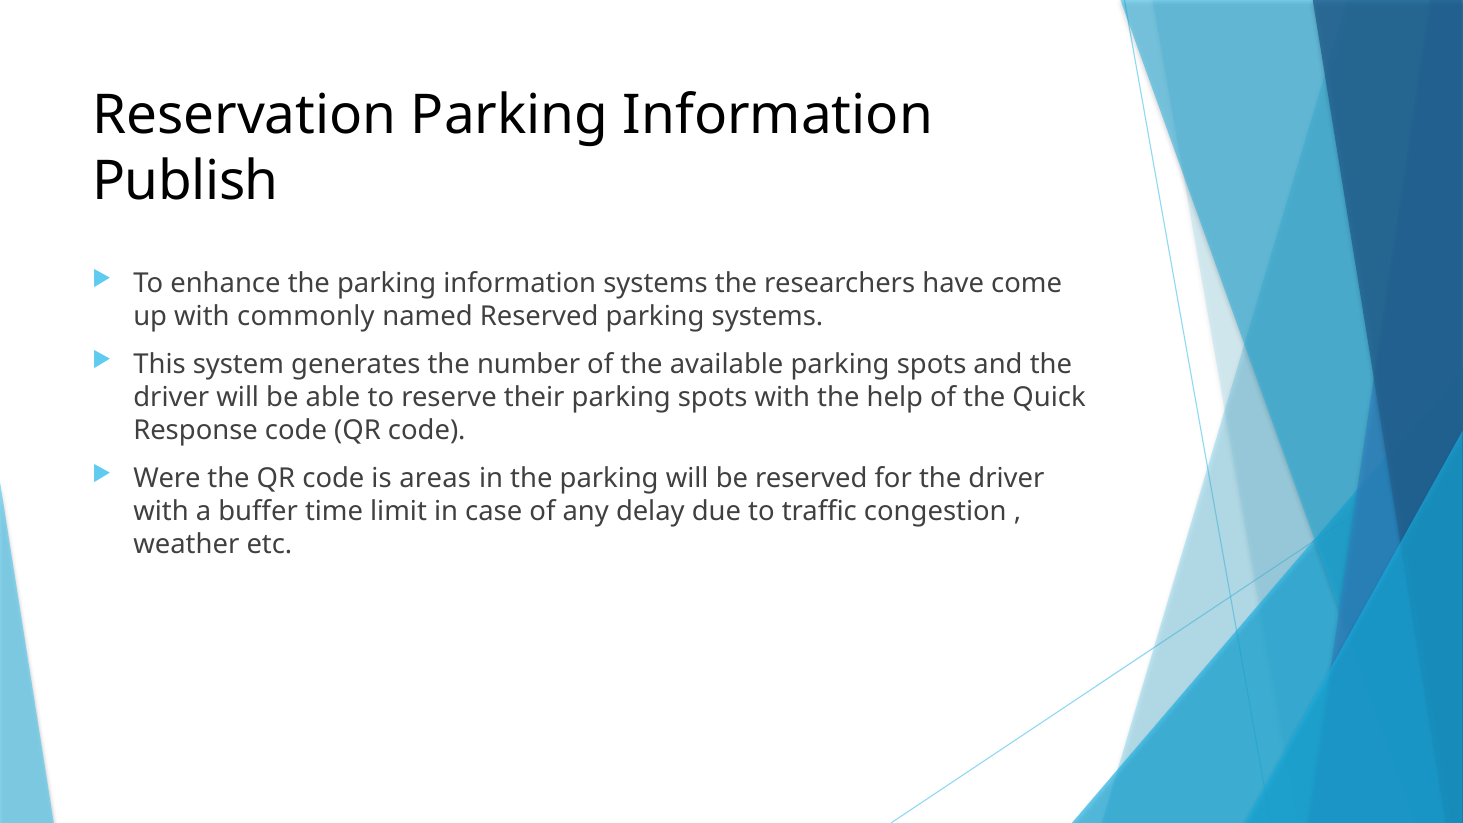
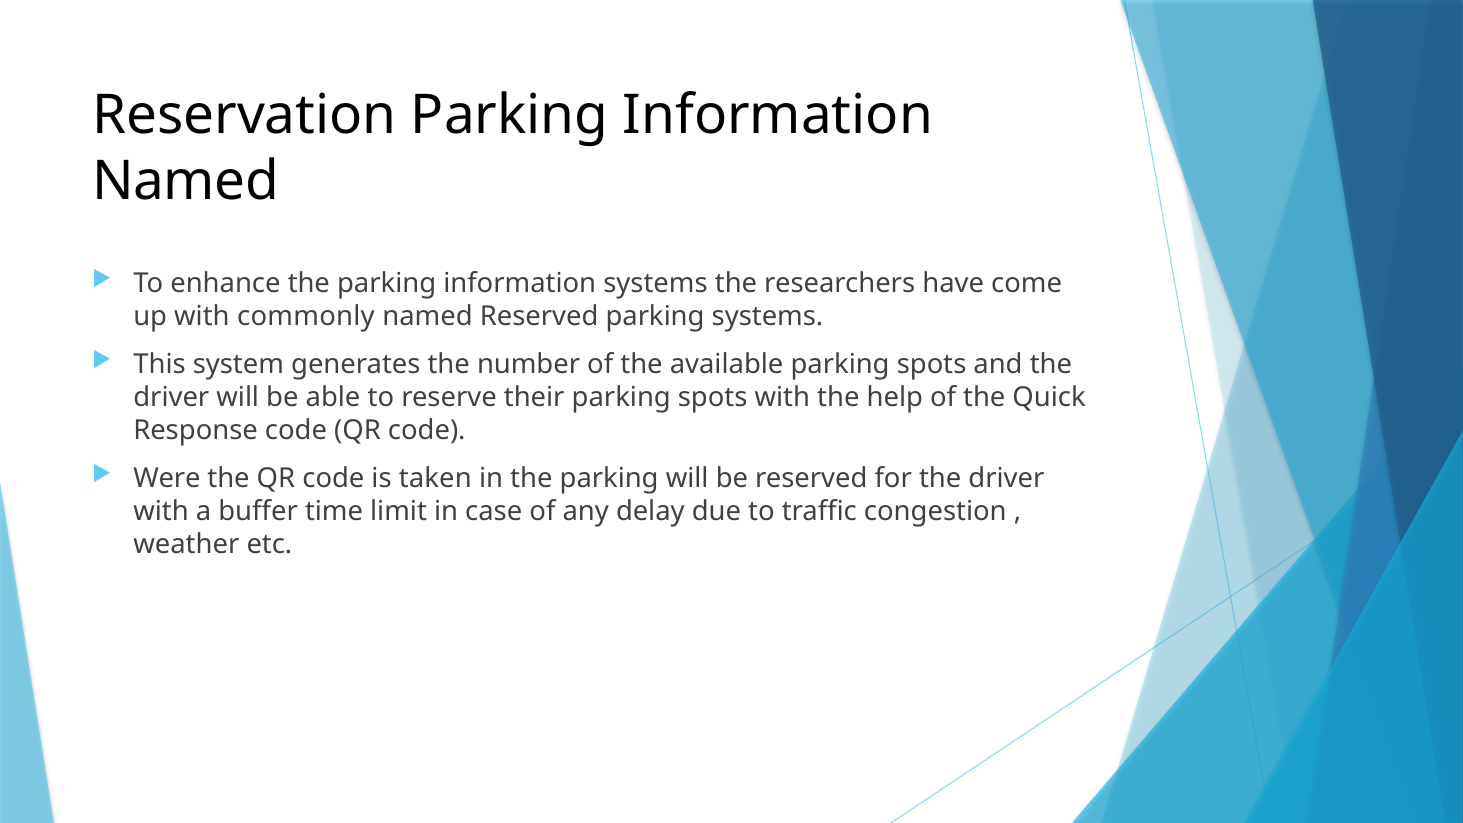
Publish at (186, 181): Publish -> Named
areas: areas -> taken
